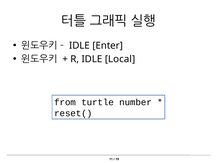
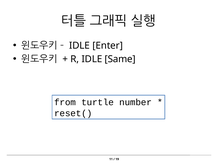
Local: Local -> Same
